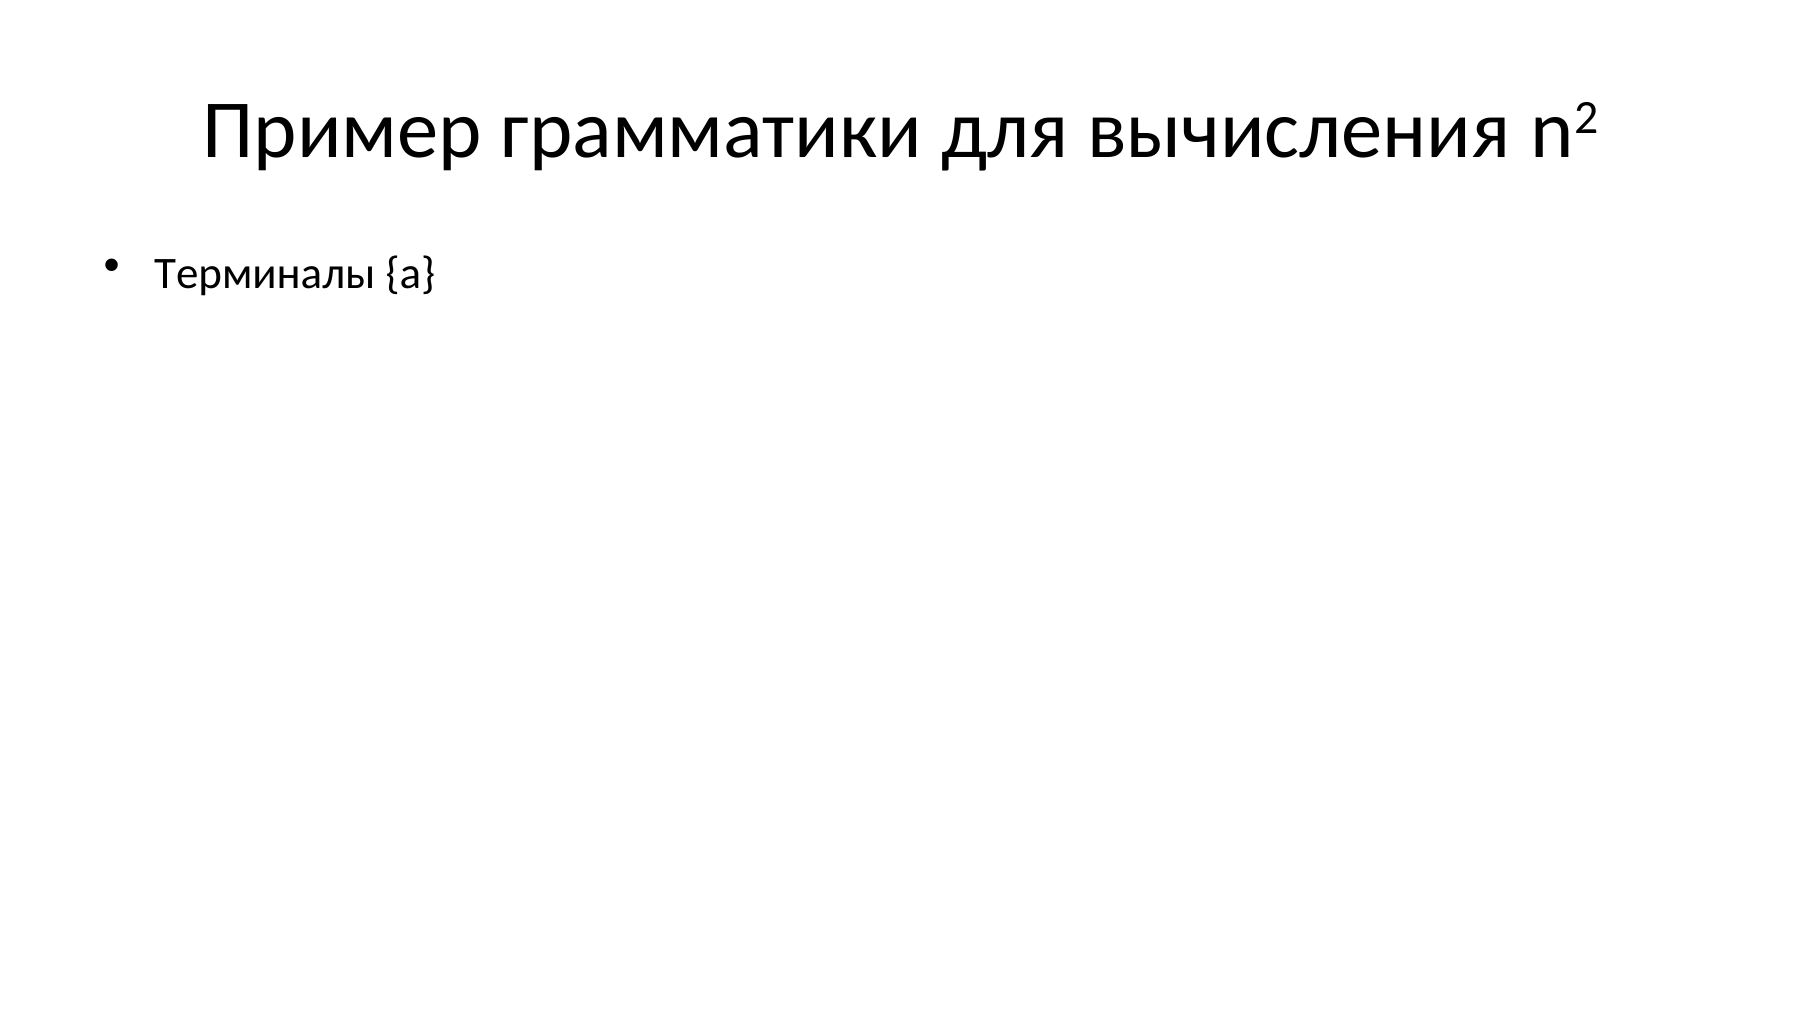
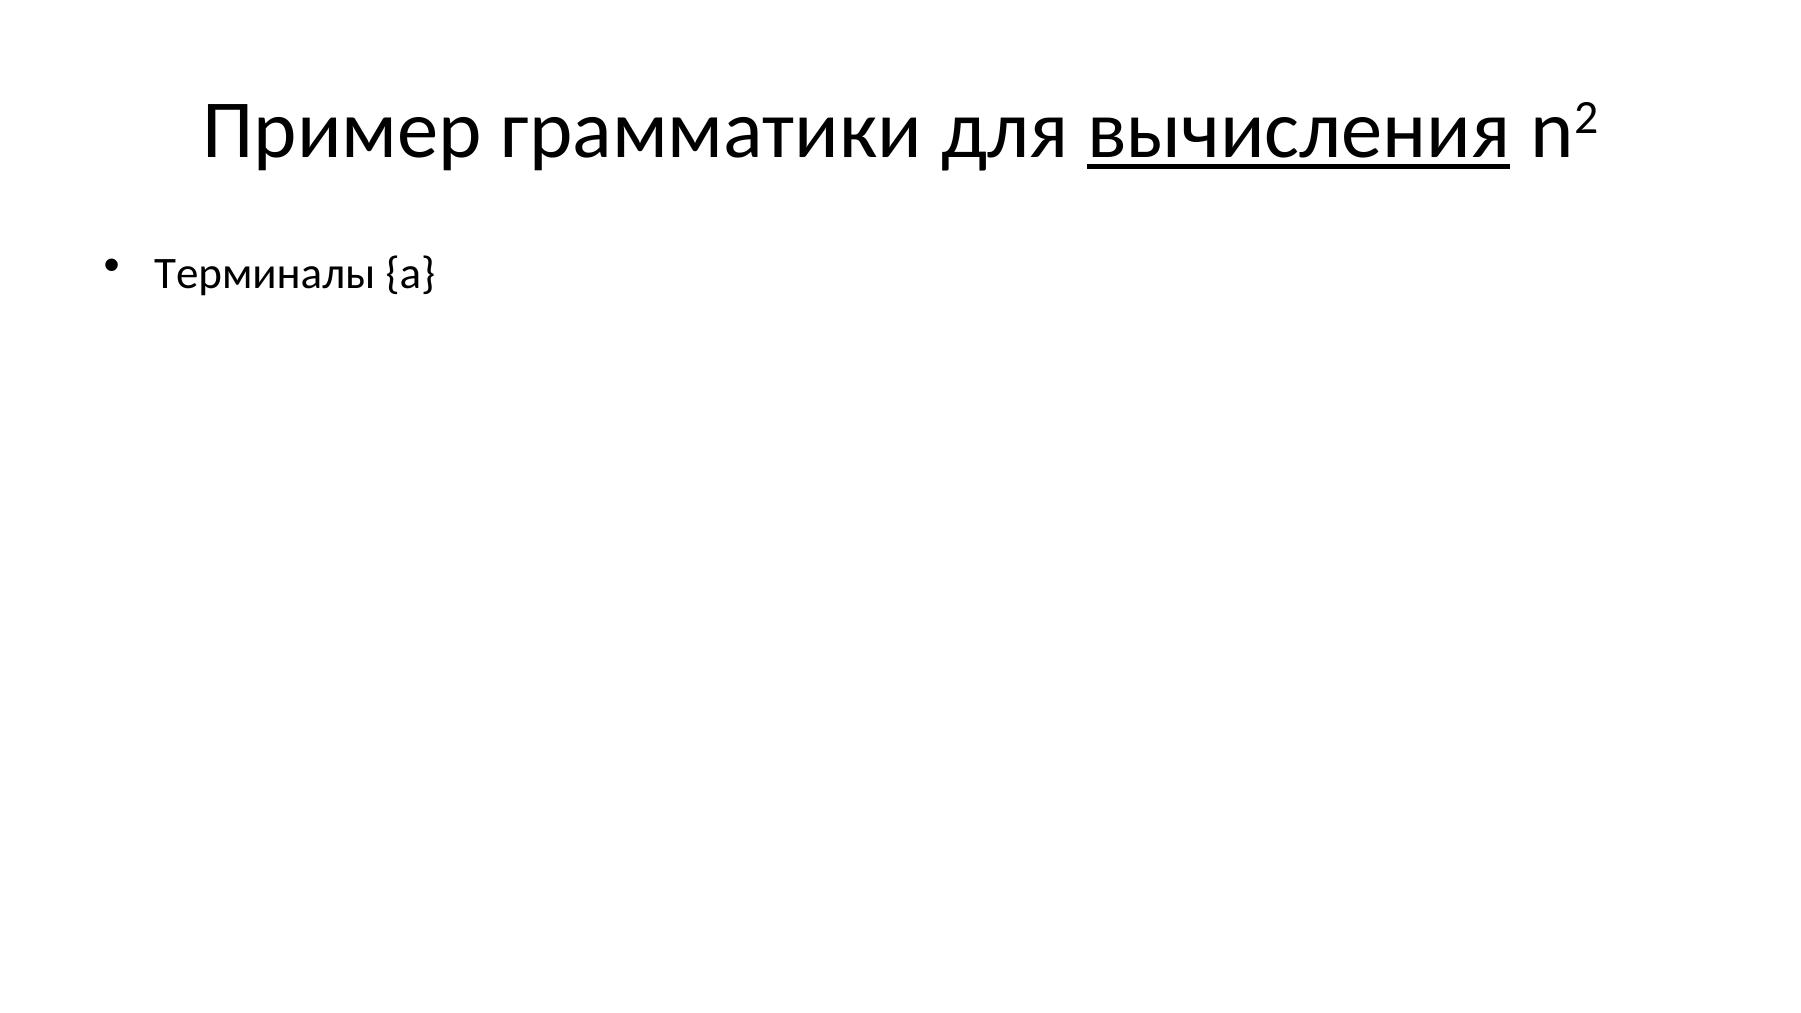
вычисления underline: none -> present
